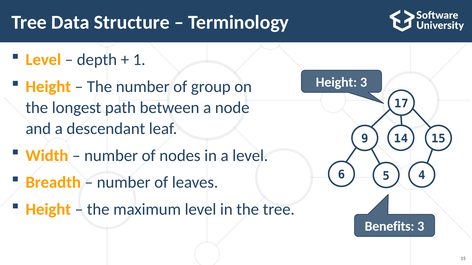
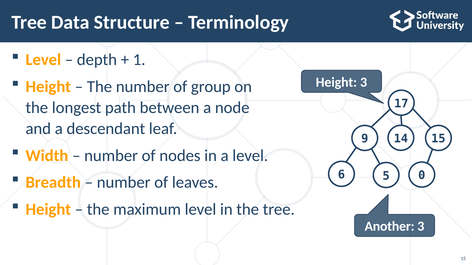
4: 4 -> 0
Benefits: Benefits -> Another
